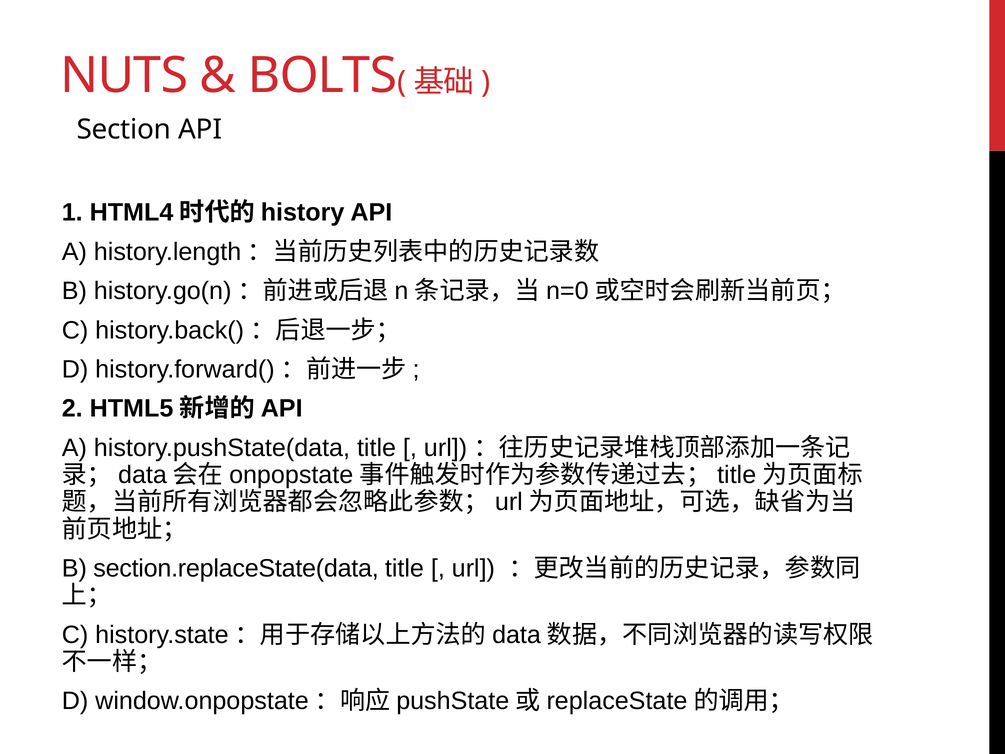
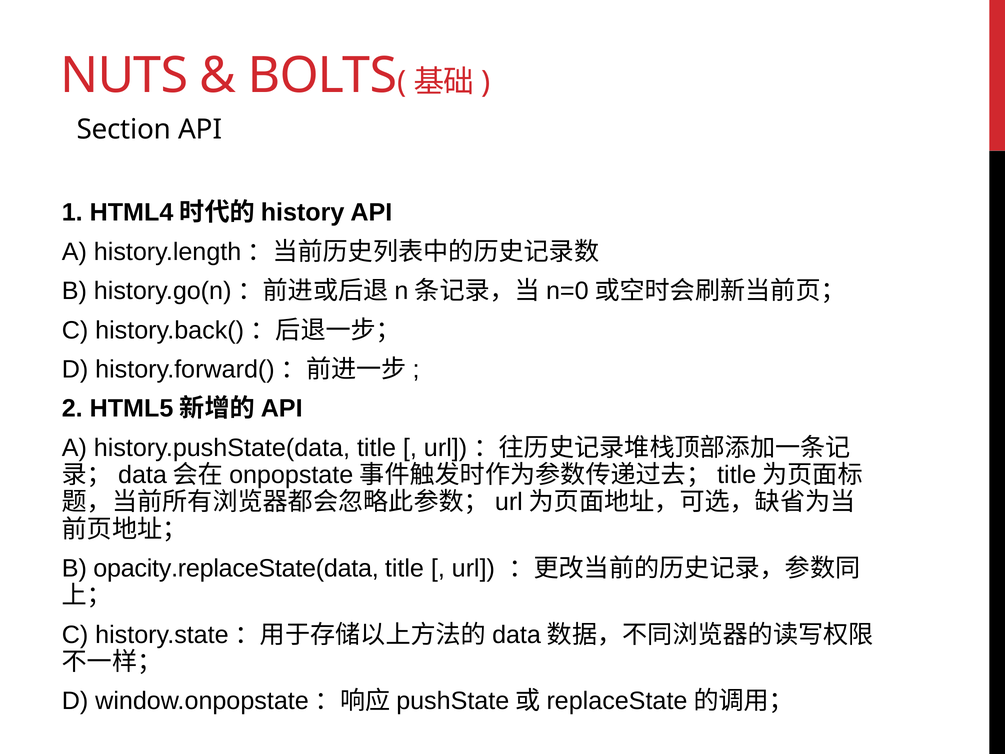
section.replaceState(data: section.replaceState(data -> opacity.replaceState(data
